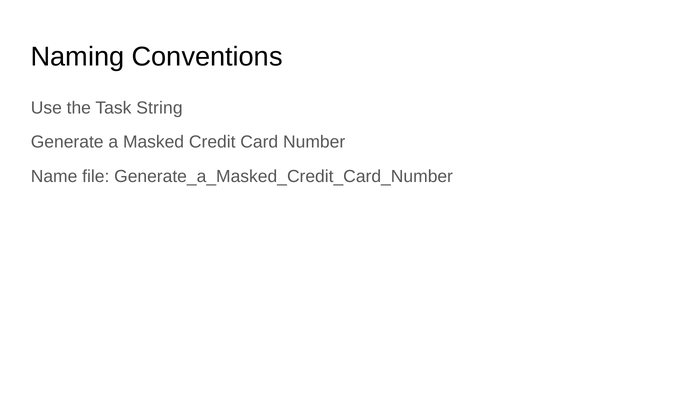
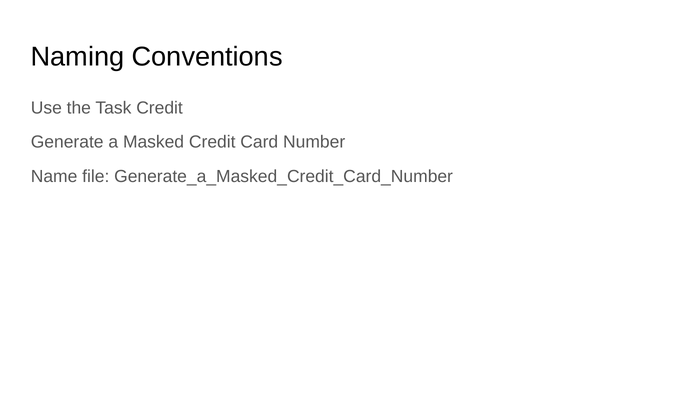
Task String: String -> Credit
